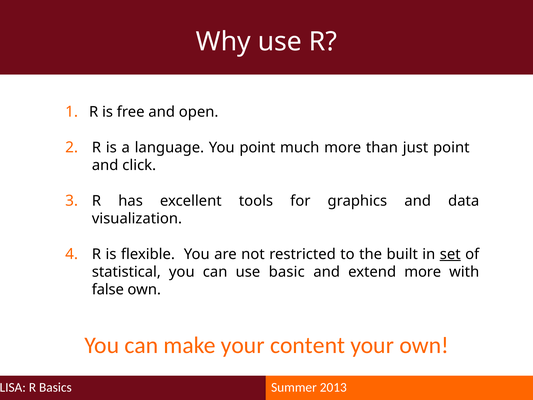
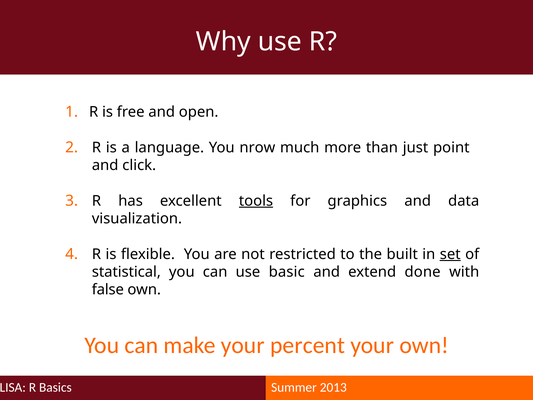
You point: point -> nrow
tools underline: none -> present
extend more: more -> done
content: content -> percent
